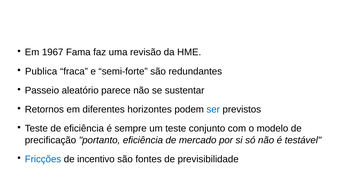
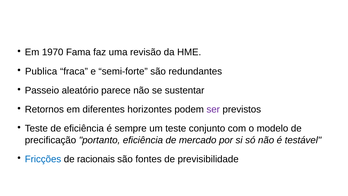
1967: 1967 -> 1970
ser colour: blue -> purple
incentivo: incentivo -> racionais
